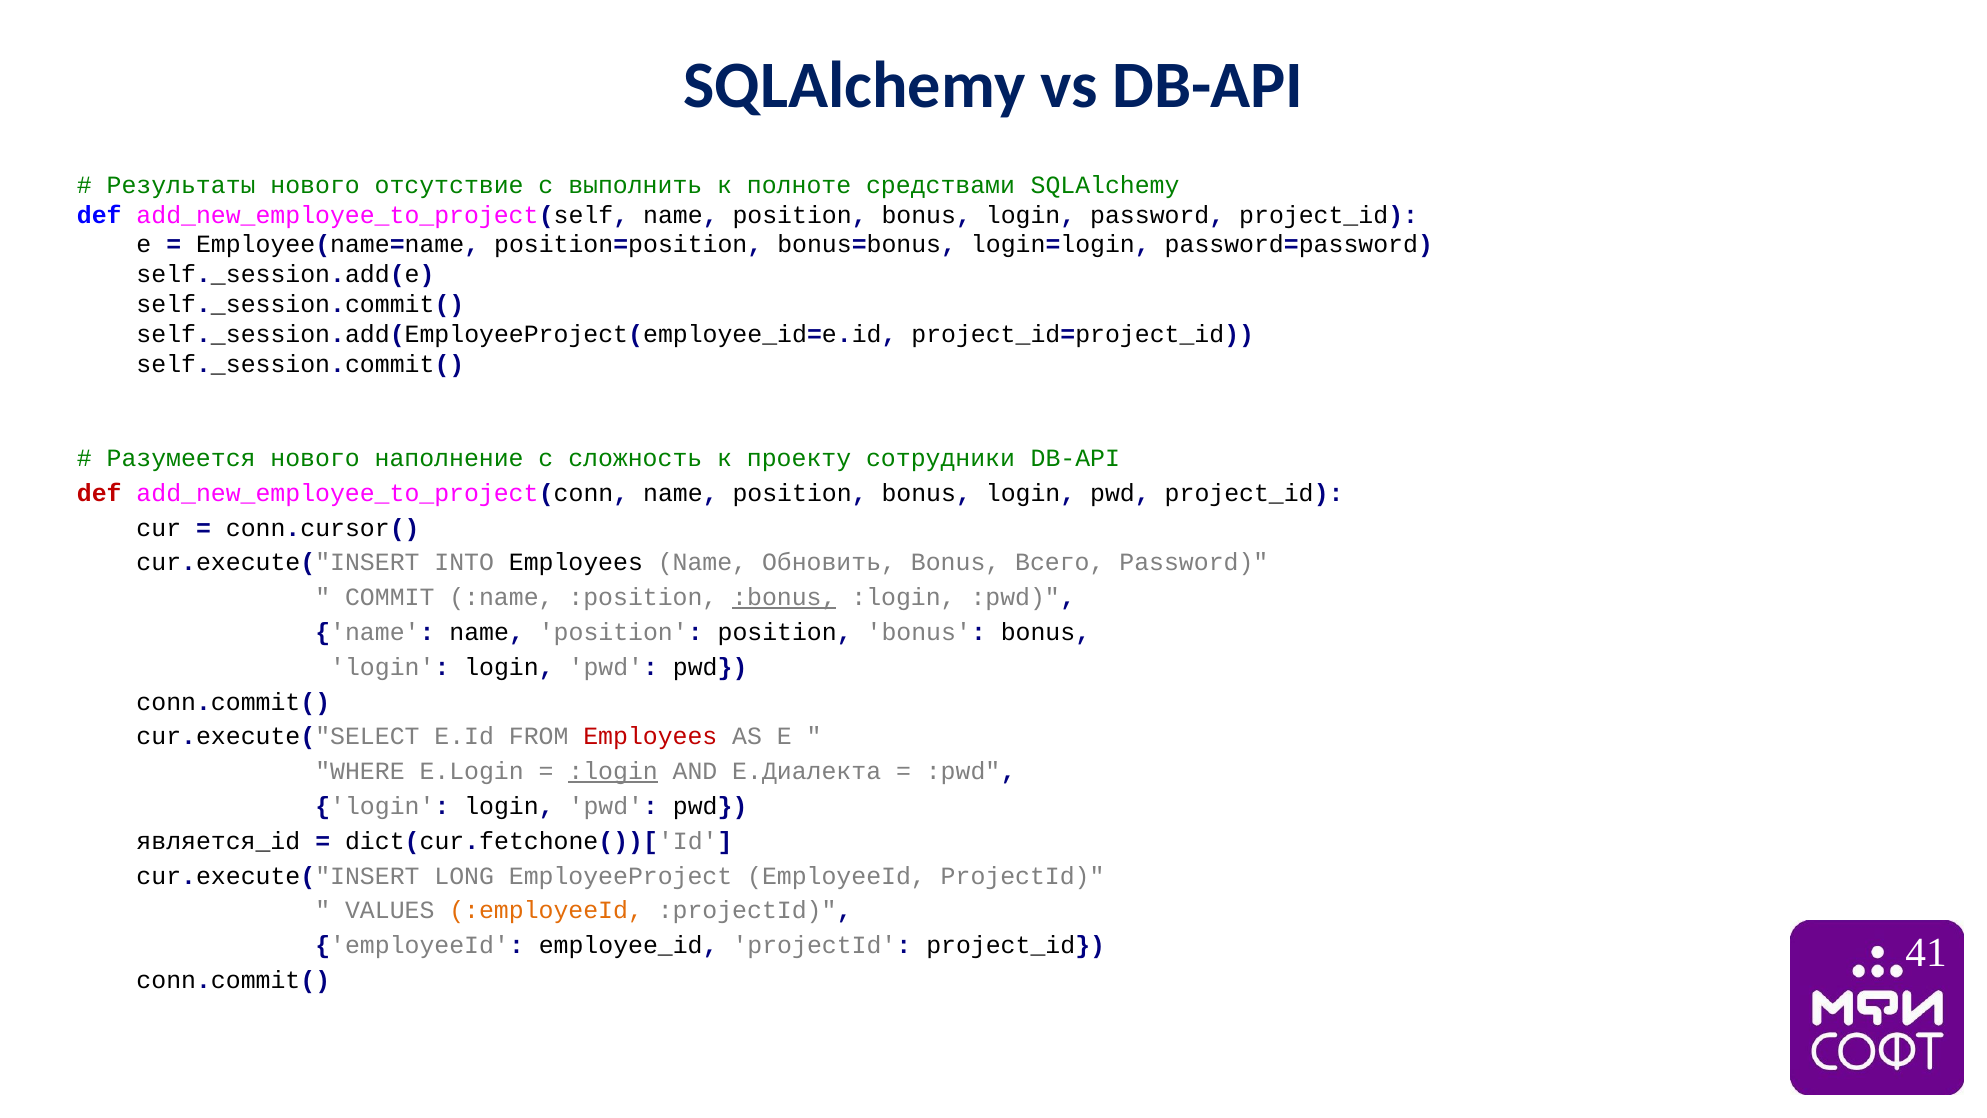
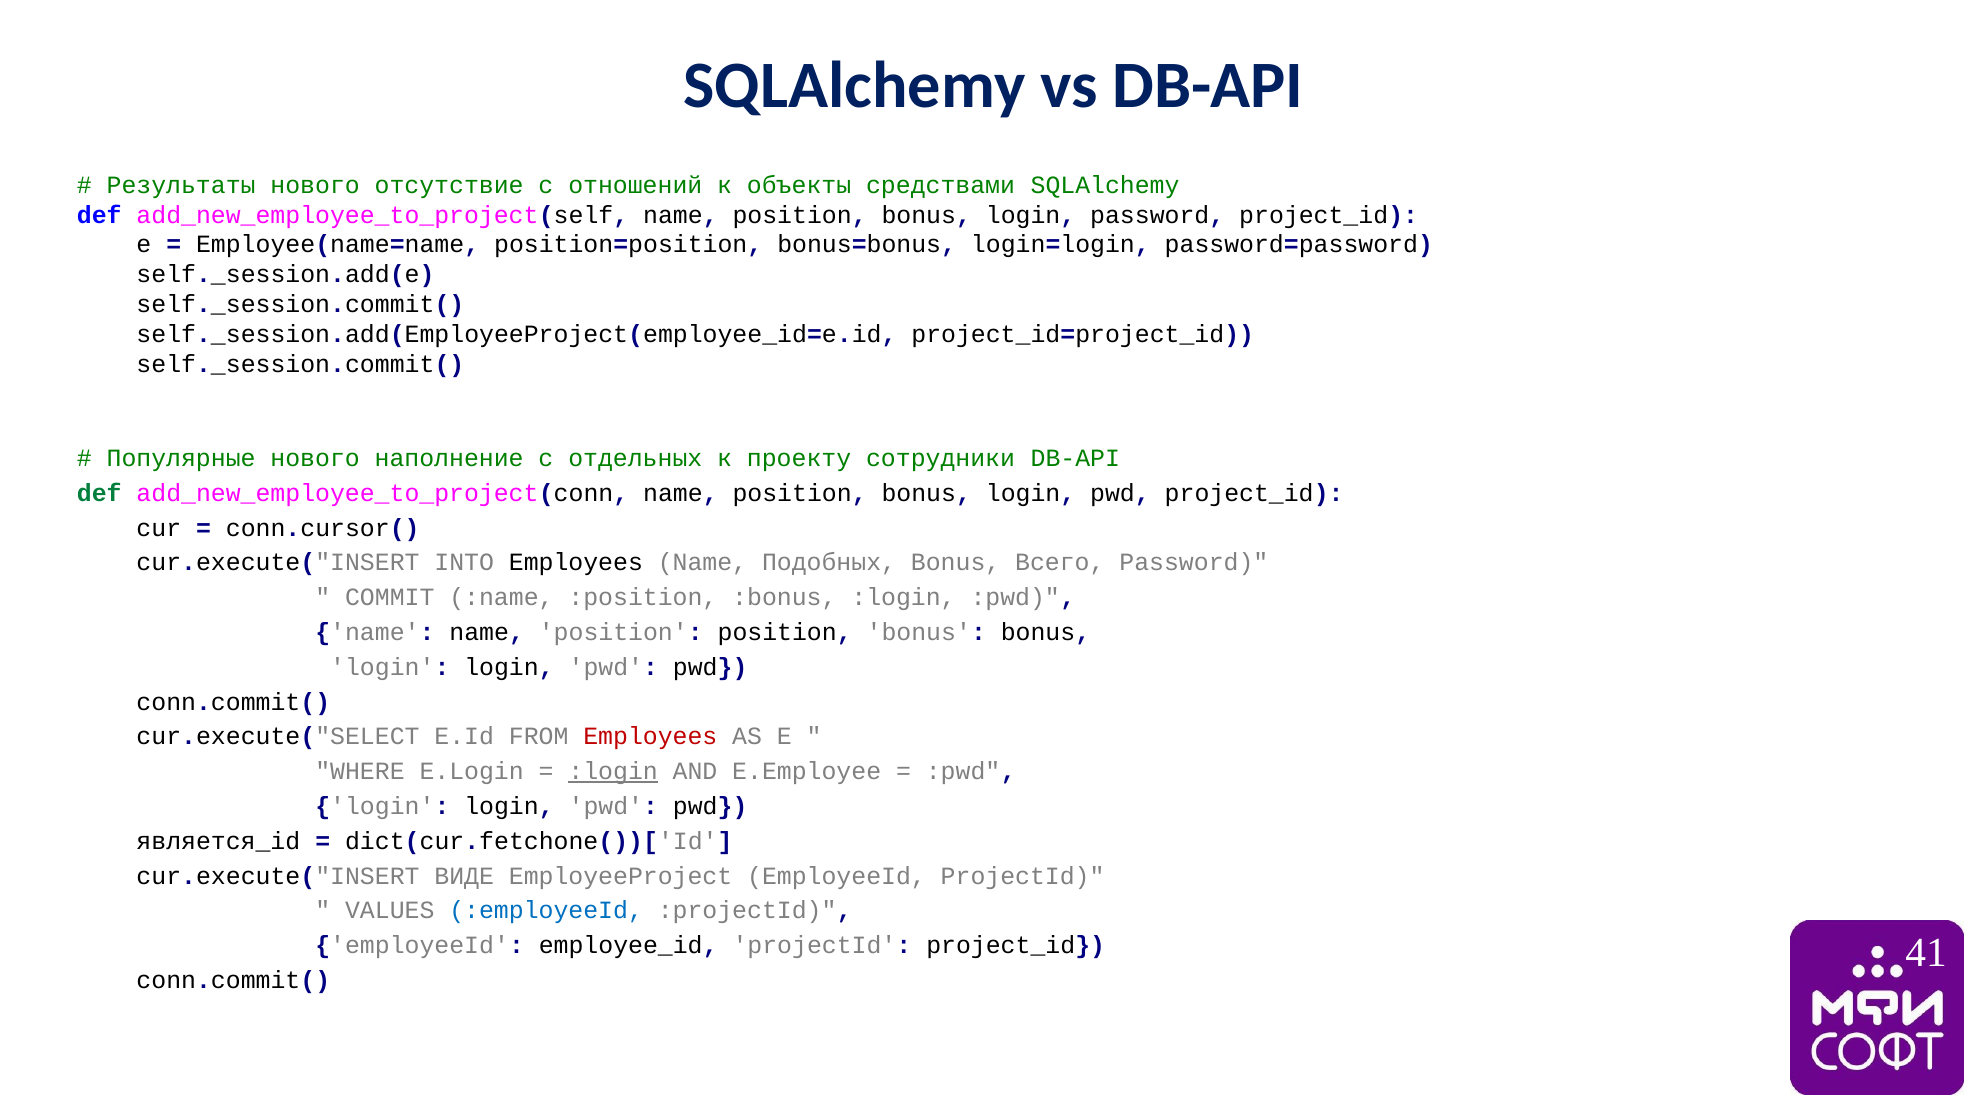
выполнить: выполнить -> отношений
полноте: полноте -> объекты
Разумеется: Разумеется -> Популярные
сложность: сложность -> отдельных
def at (99, 493) colour: red -> green
Обновить: Обновить -> Подобных
:bonus underline: present -> none
E.Диалекта: E.Диалекта -> E.Employee
LONG: LONG -> ВИДЕ
:employeeId colour: orange -> blue
